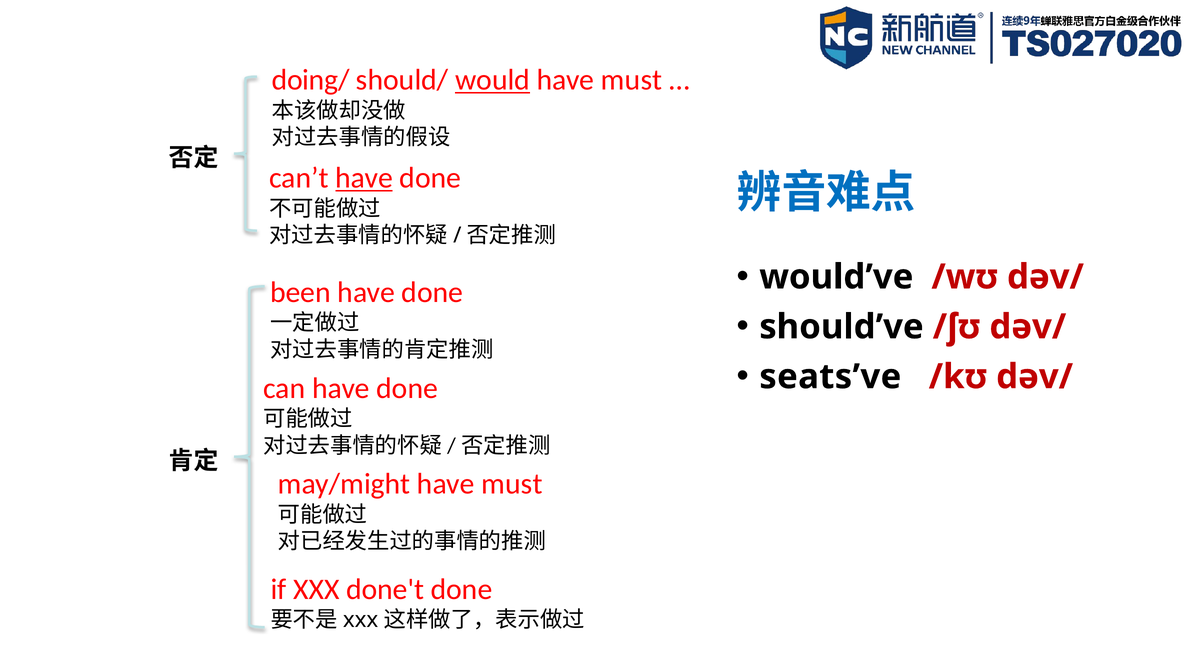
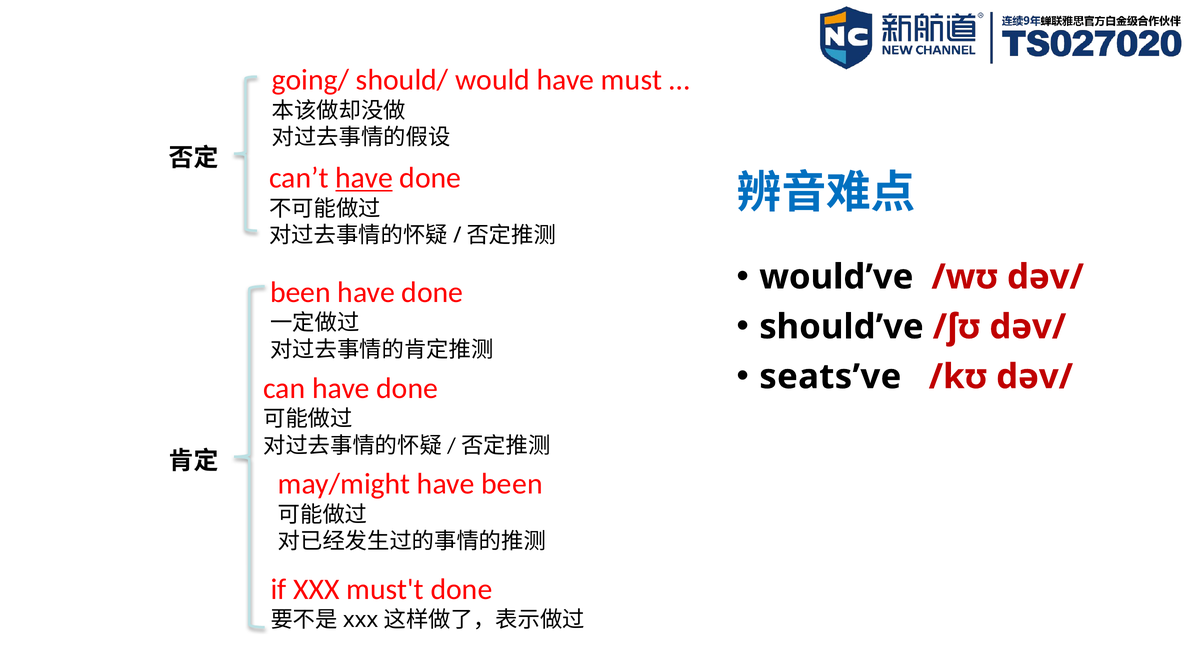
doing/: doing/ -> going/
would underline: present -> none
may/might have must: must -> been
done't: done't -> must't
